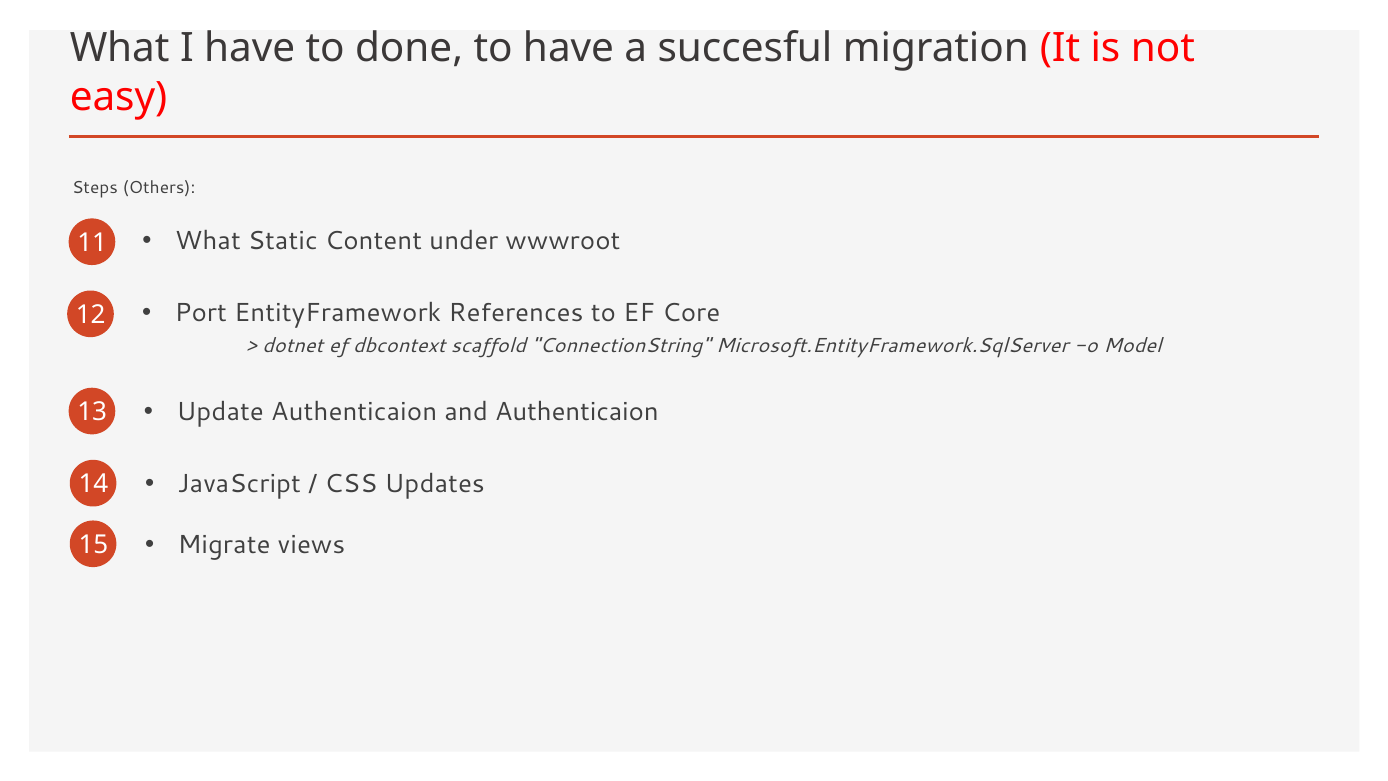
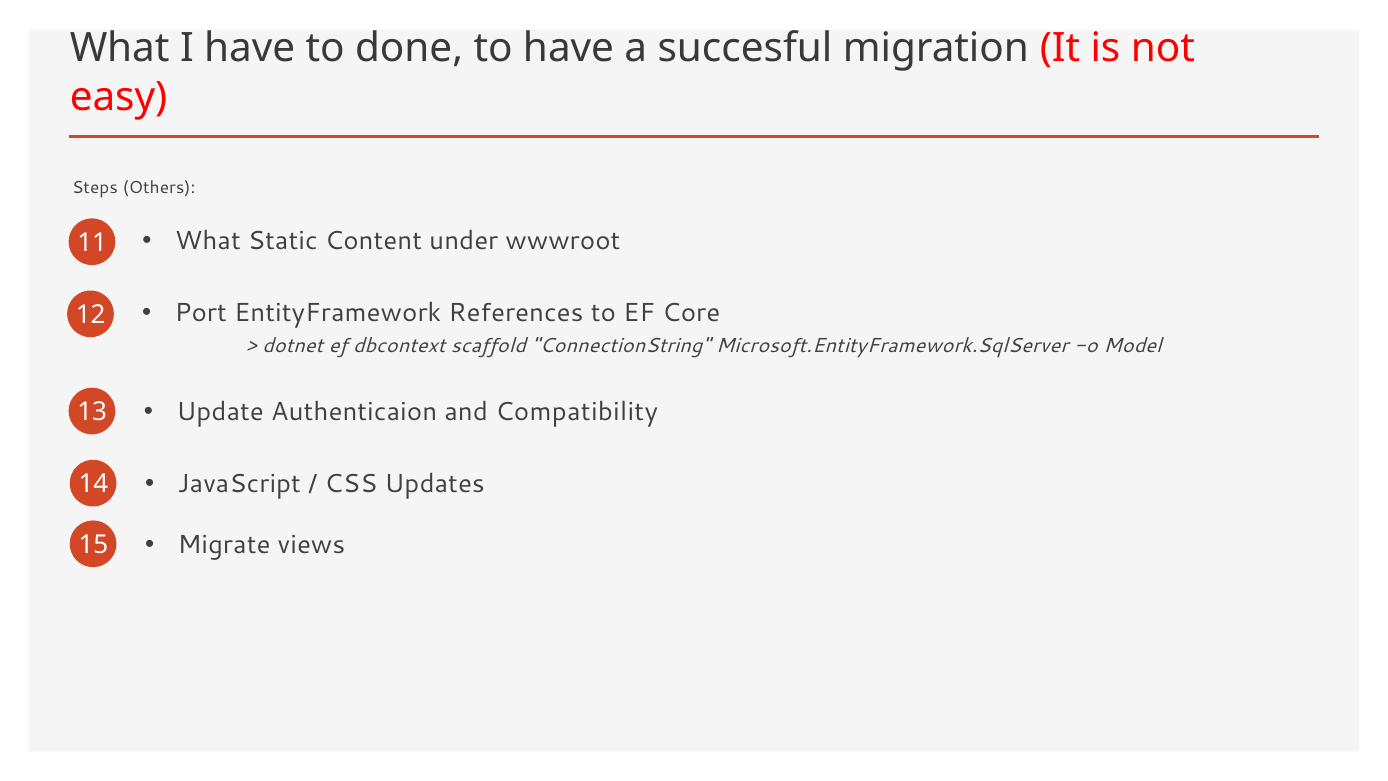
and Authenticaion: Authenticaion -> Compatibility
